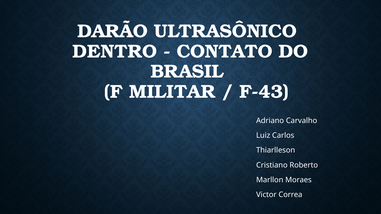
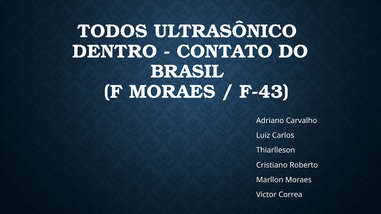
DARÃO: DARÃO -> TODOS
F MILITAR: MILITAR -> MORAES
